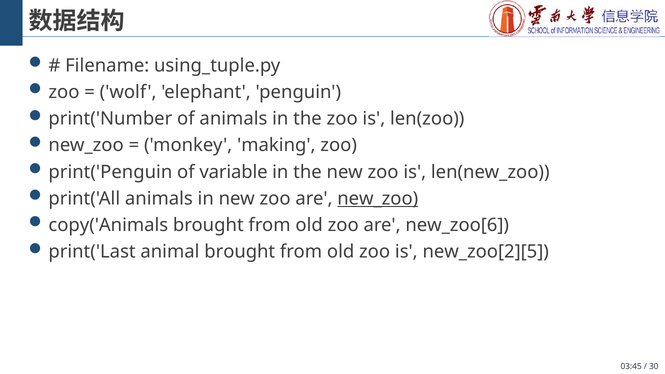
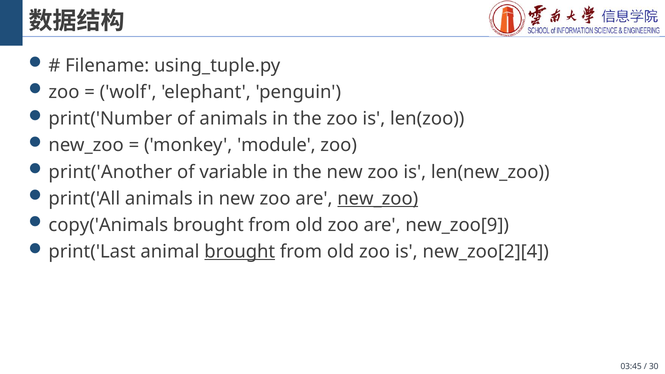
making: making -> module
print('Penguin: print('Penguin -> print('Another
new_zoo[6: new_zoo[6 -> new_zoo[9
brought at (240, 252) underline: none -> present
new_zoo[2][5: new_zoo[2][5 -> new_zoo[2][4
